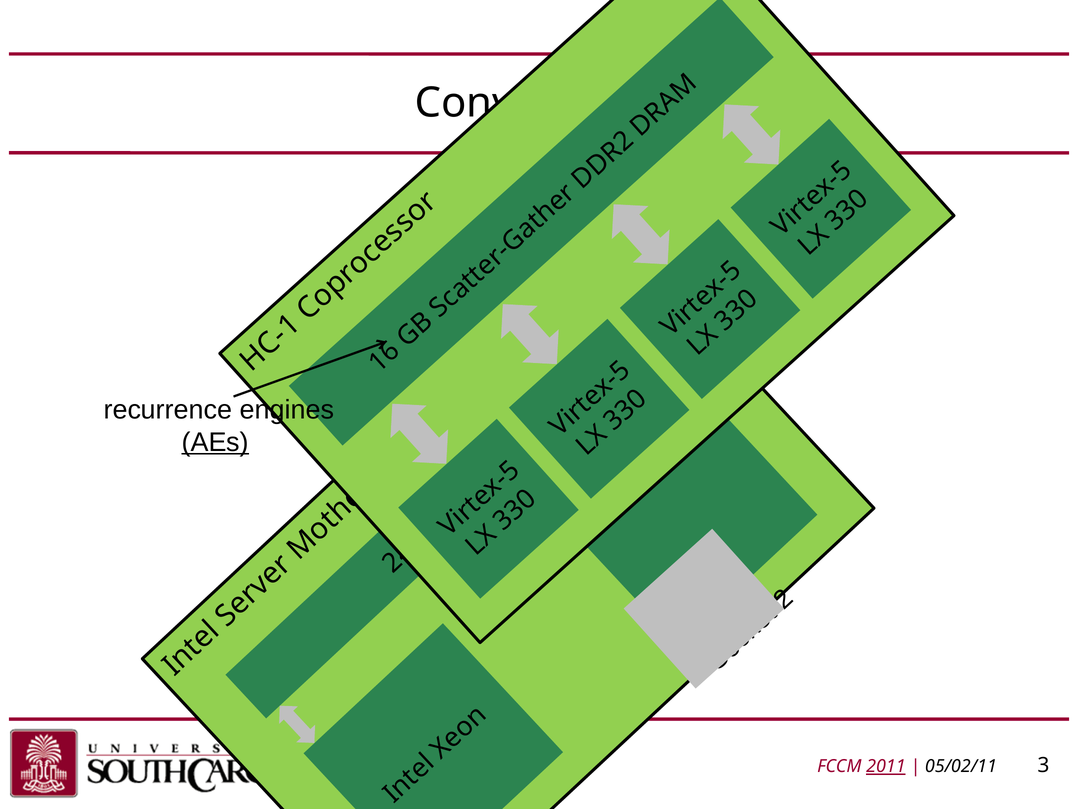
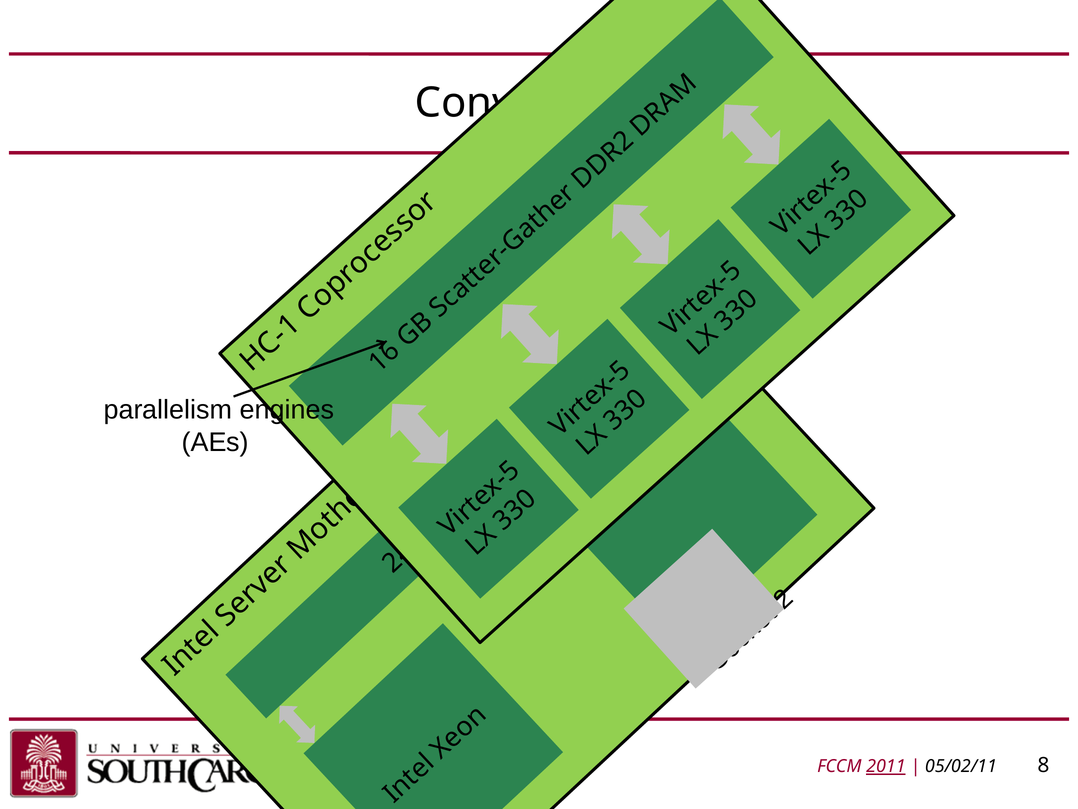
recurrence: recurrence -> parallelism
AEs underline: present -> none
05/02/11 3: 3 -> 8
